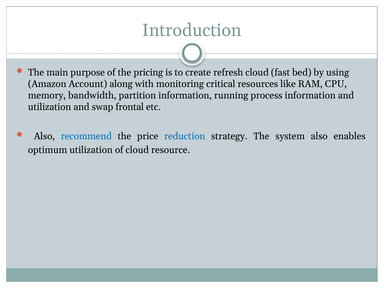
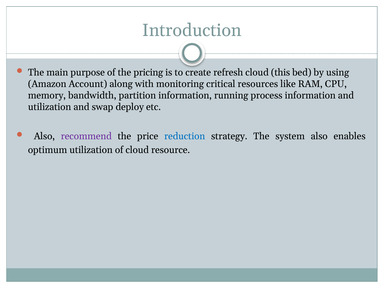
fast: fast -> this
frontal: frontal -> deploy
recommend colour: blue -> purple
